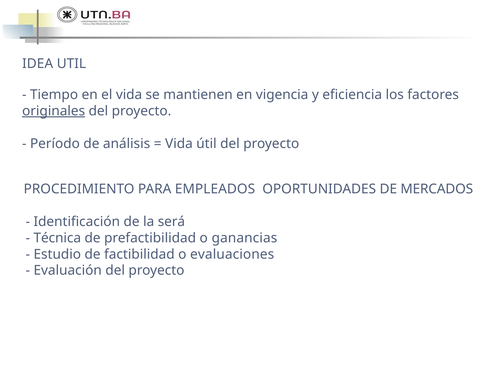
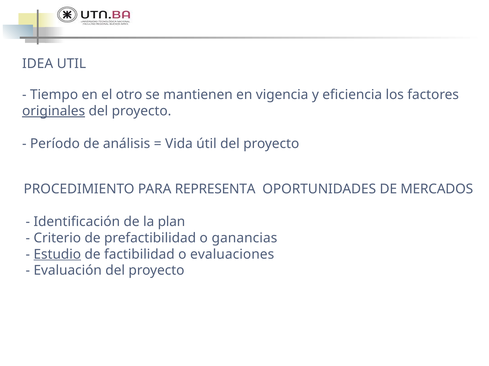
el vida: vida -> otro
EMPLEADOS: EMPLEADOS -> REPRESENTA
será: será -> plan
Técnica: Técnica -> Criterio
Estudio underline: none -> present
